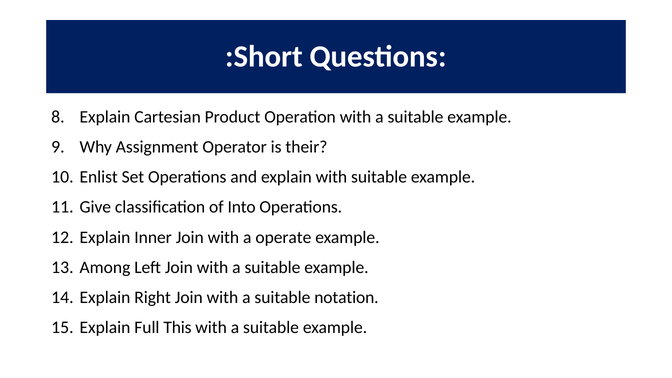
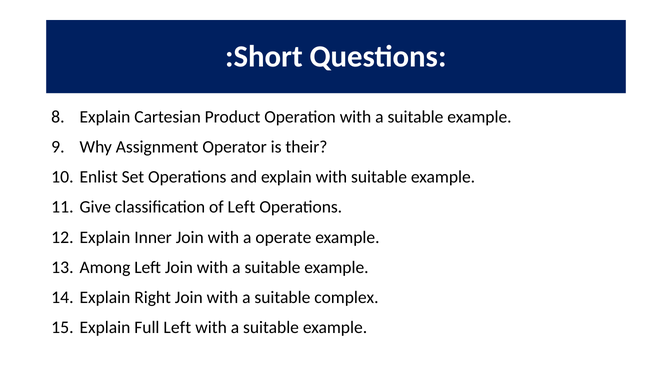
of Into: Into -> Left
notation: notation -> complex
Full This: This -> Left
